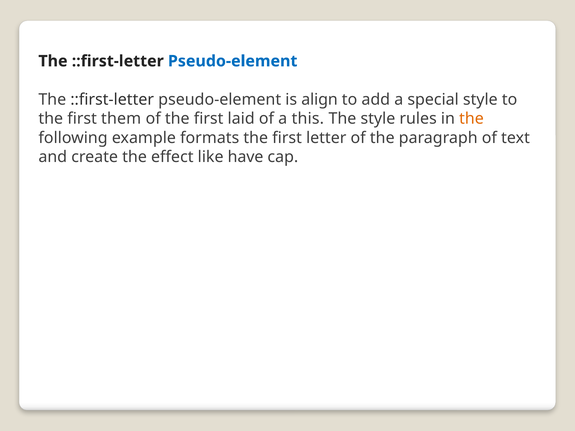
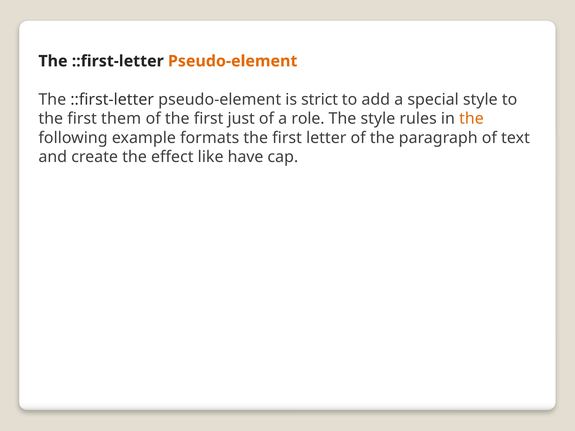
Pseudo-element at (233, 61) colour: blue -> orange
align: align -> strict
laid: laid -> just
this: this -> role
